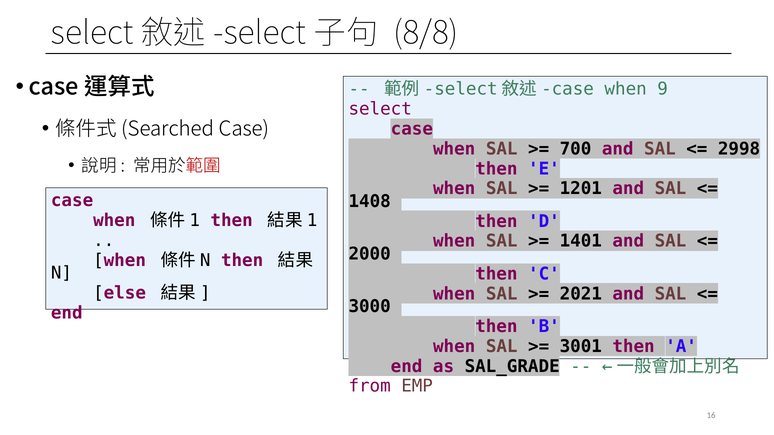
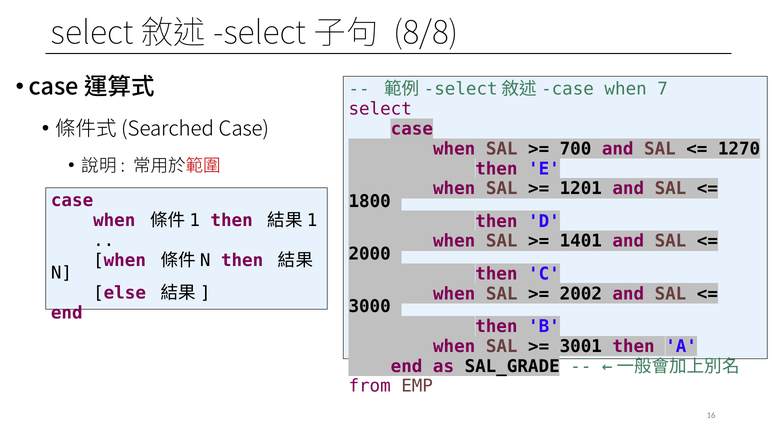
9: 9 -> 7
2998: 2998 -> 1270
1408: 1408 -> 1800
2021: 2021 -> 2002
